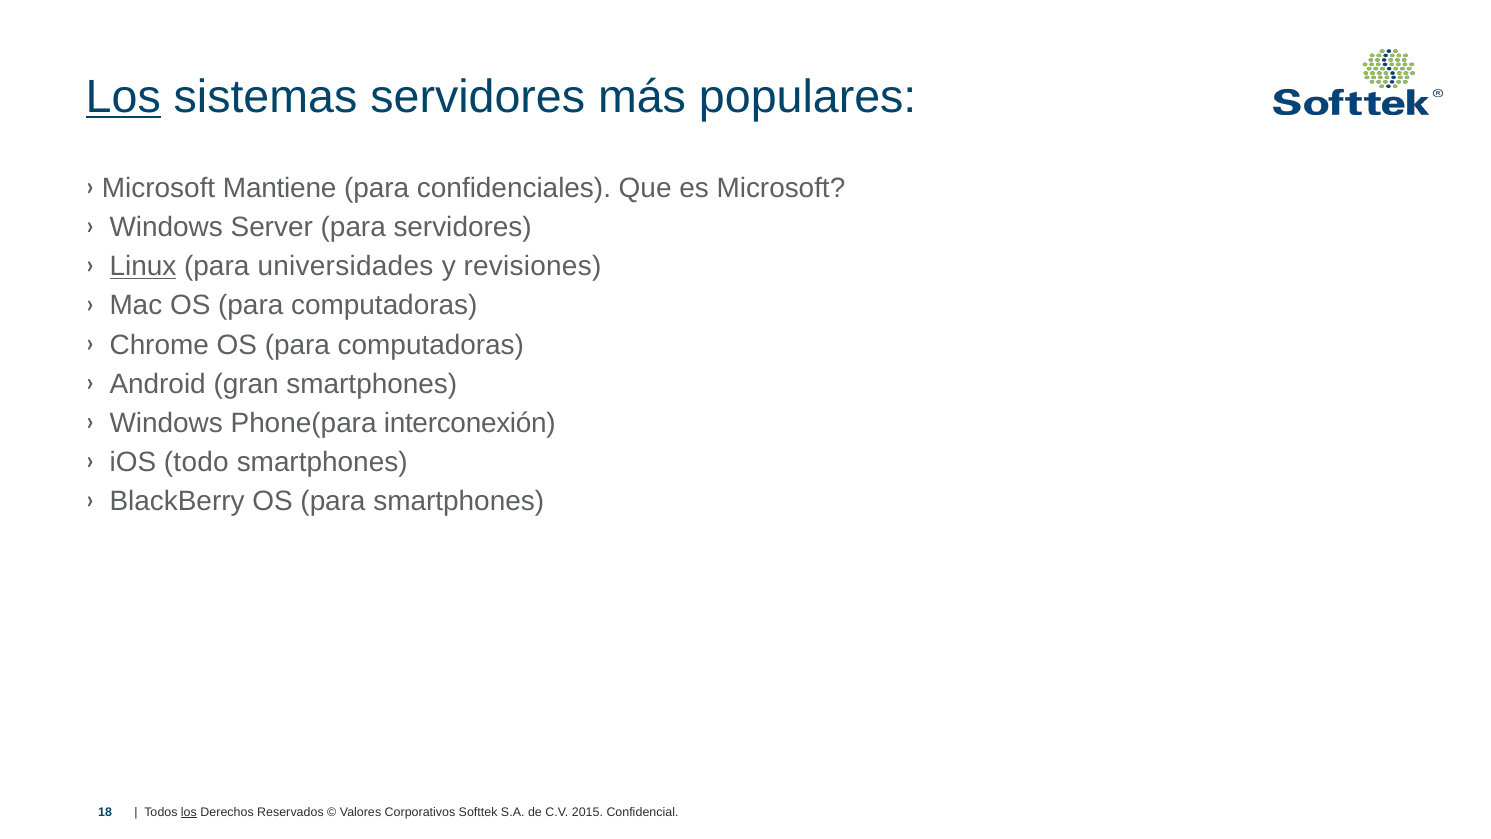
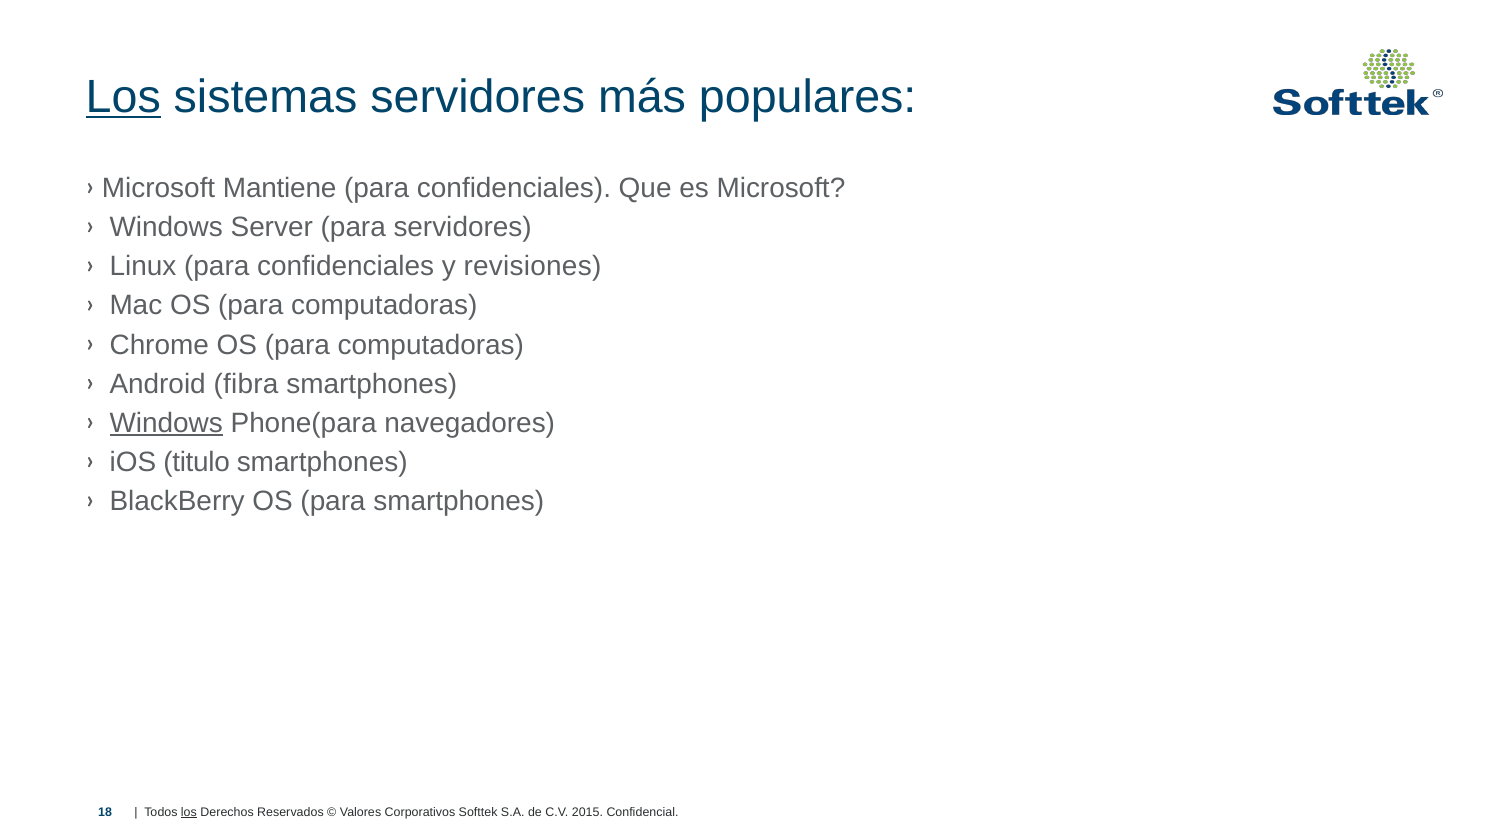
Linux underline: present -> none
universidades at (345, 266): universidades -> confidenciales
gran: gran -> fibra
Windows at (166, 423) underline: none -> present
interconexión: interconexión -> navegadores
todo: todo -> titulo
